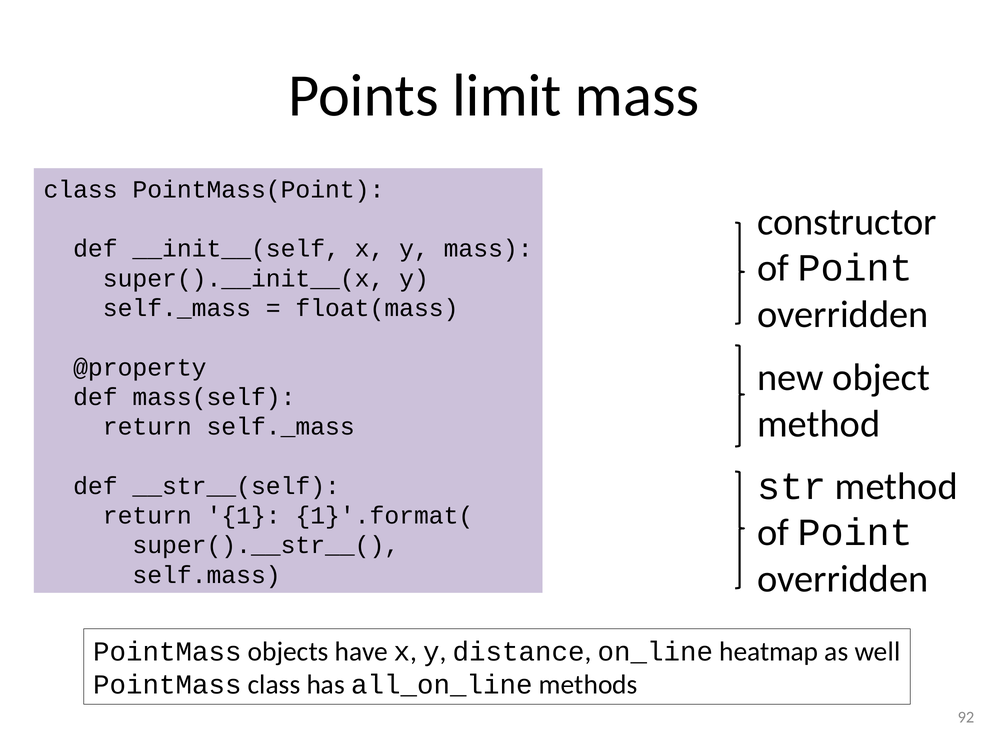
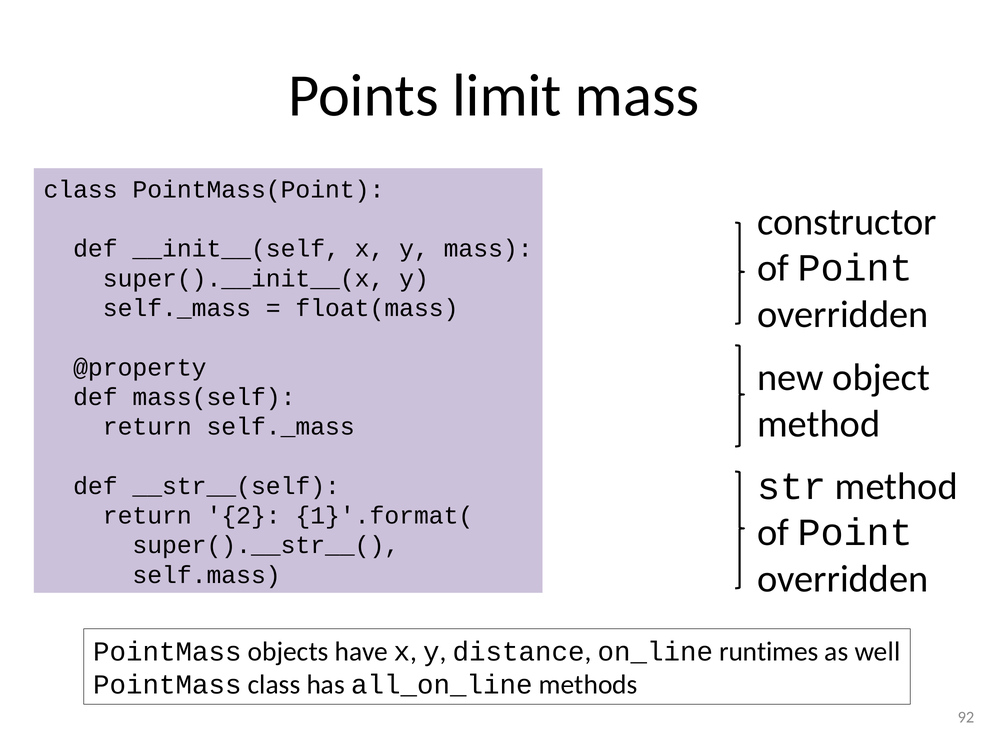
1: 1 -> 2
heatmap: heatmap -> runtimes
